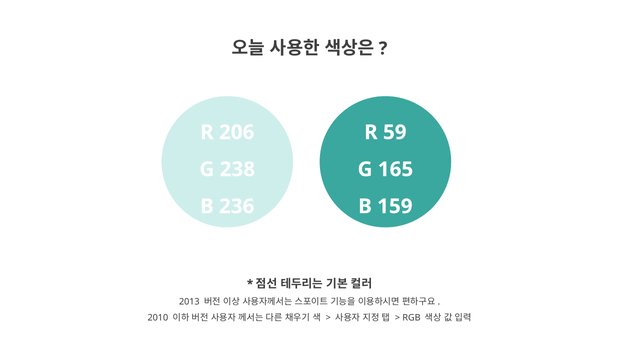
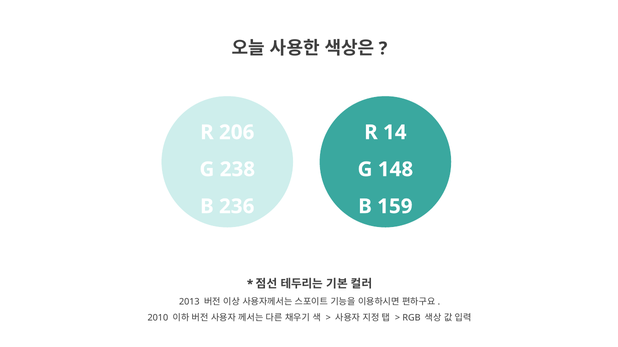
59: 59 -> 14
165: 165 -> 148
